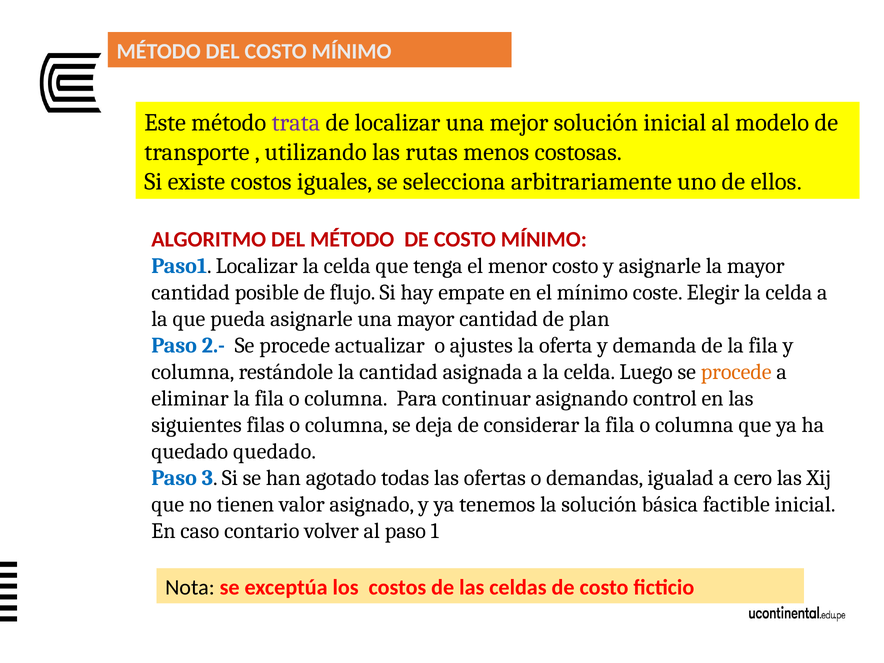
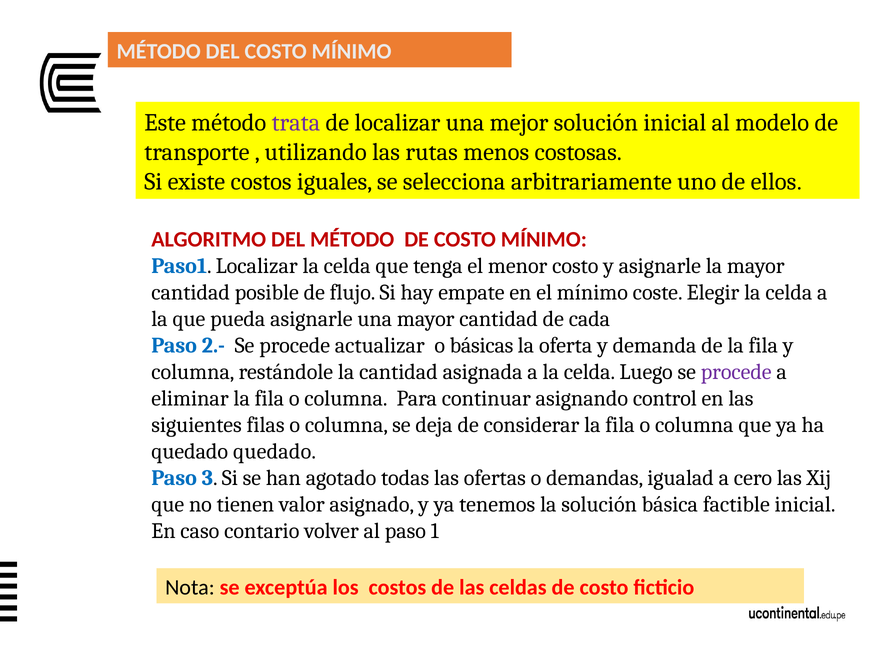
plan: plan -> cada
ajustes: ajustes -> básicas
procede at (736, 372) colour: orange -> purple
